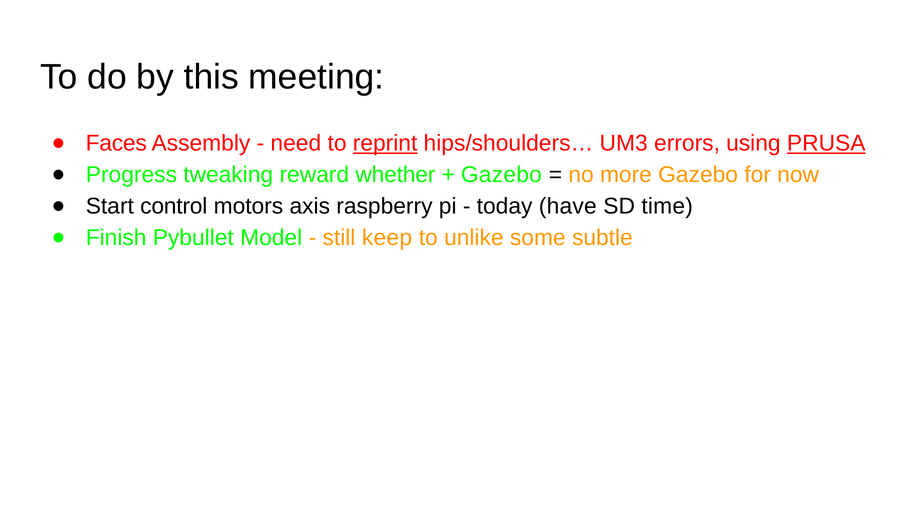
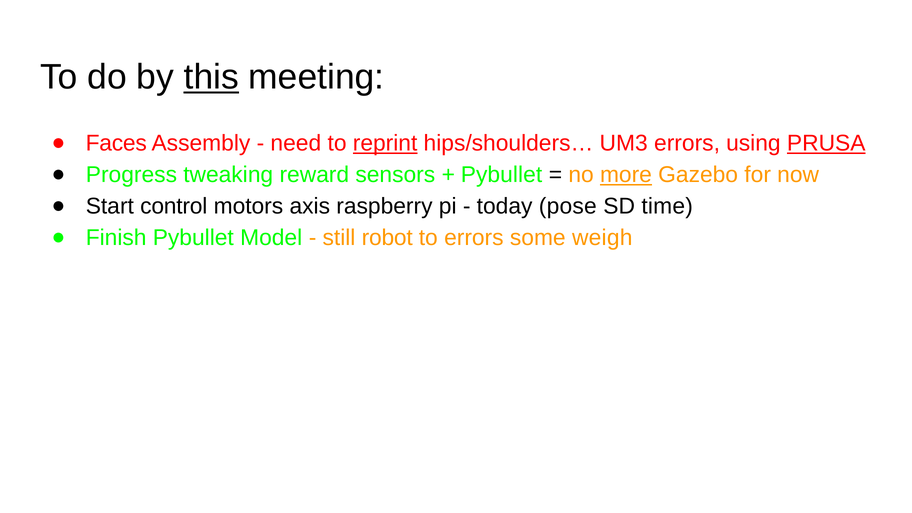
this underline: none -> present
whether: whether -> sensors
Gazebo at (501, 175): Gazebo -> Pybullet
more underline: none -> present
have: have -> pose
keep: keep -> robot
to unlike: unlike -> errors
subtle: subtle -> weigh
